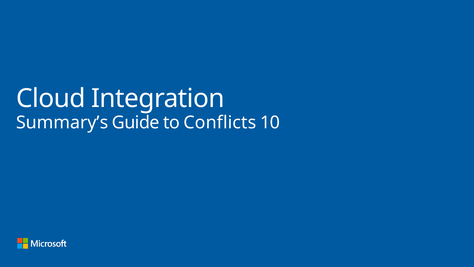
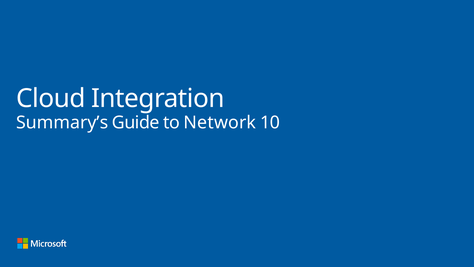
Conflicts: Conflicts -> Network
